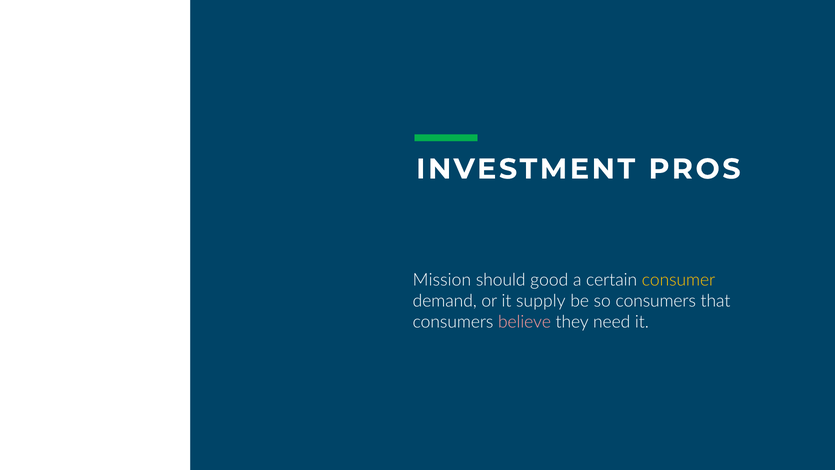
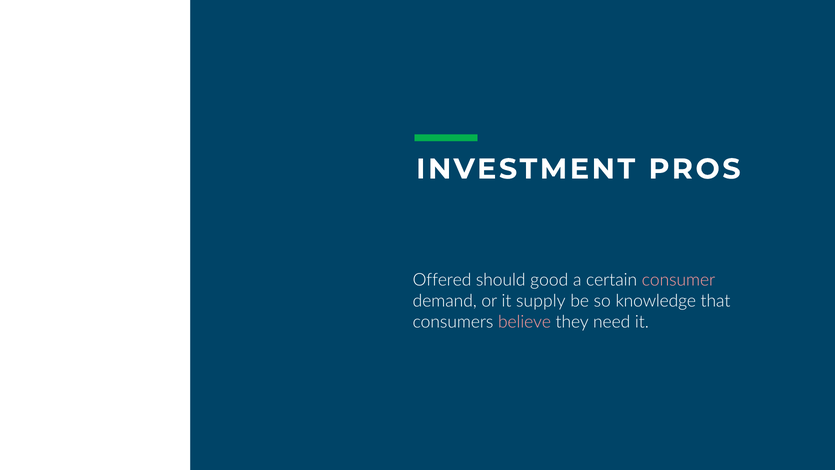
Mission: Mission -> Offered
consumer colour: yellow -> pink
so consumers: consumers -> knowledge
